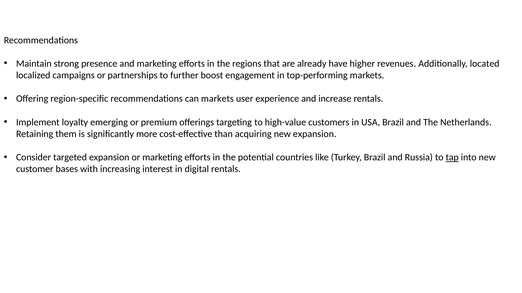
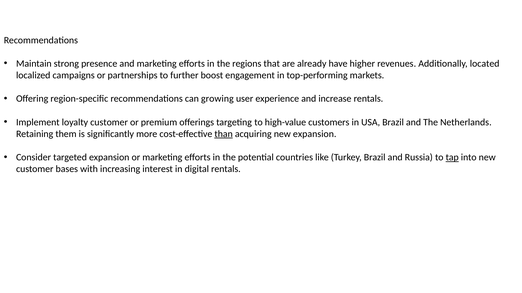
can markets: markets -> growing
loyalty emerging: emerging -> customer
than underline: none -> present
